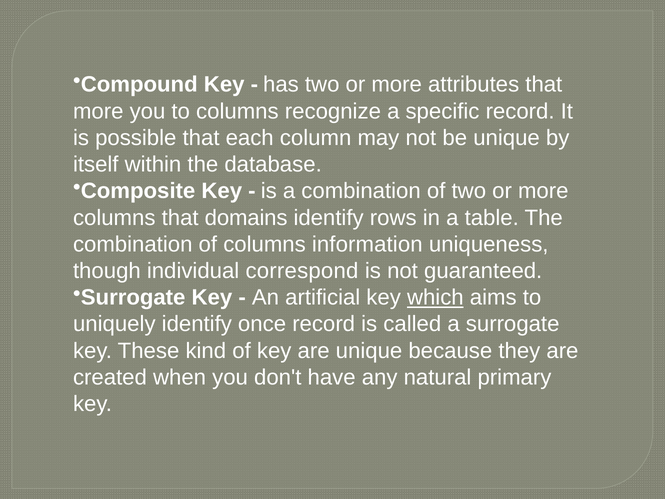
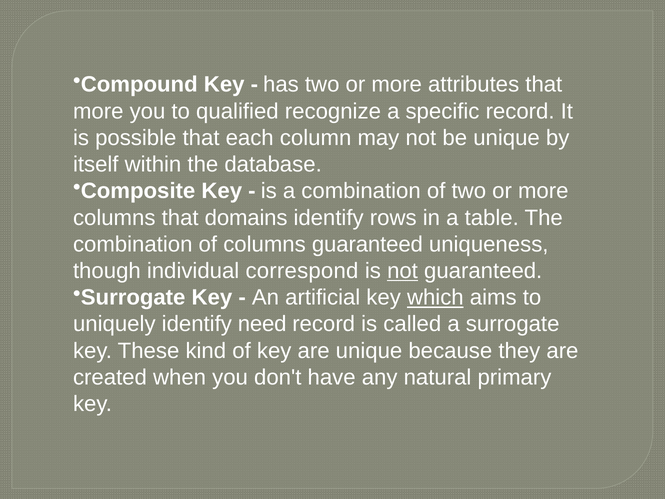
to columns: columns -> qualified
columns information: information -> guaranteed
not at (403, 271) underline: none -> present
once: once -> need
